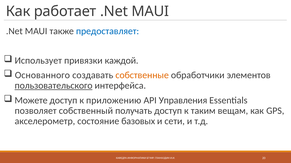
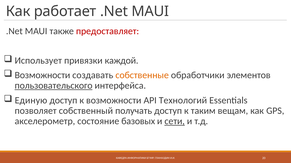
предоставляет colour: blue -> red
Основанного at (42, 75): Основанного -> Возможности
Можете: Можете -> Единую
к приложению: приложению -> возможности
Управления: Управления -> Технологий
сети underline: none -> present
